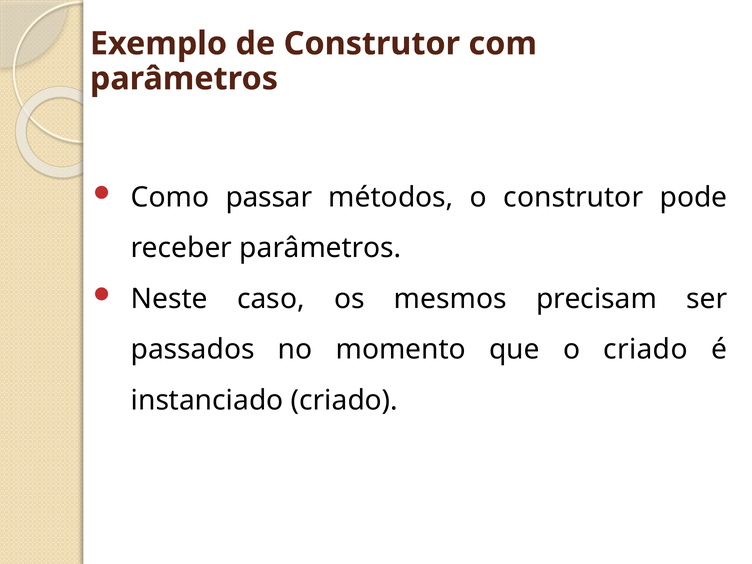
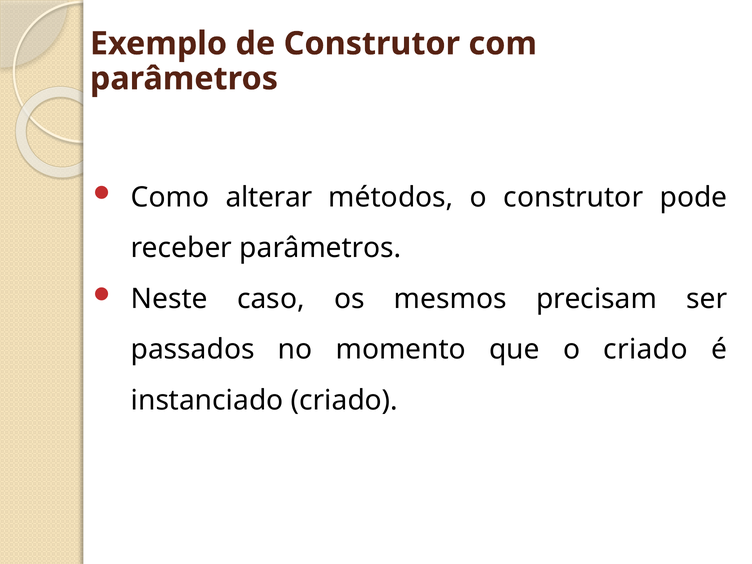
passar: passar -> alterar
